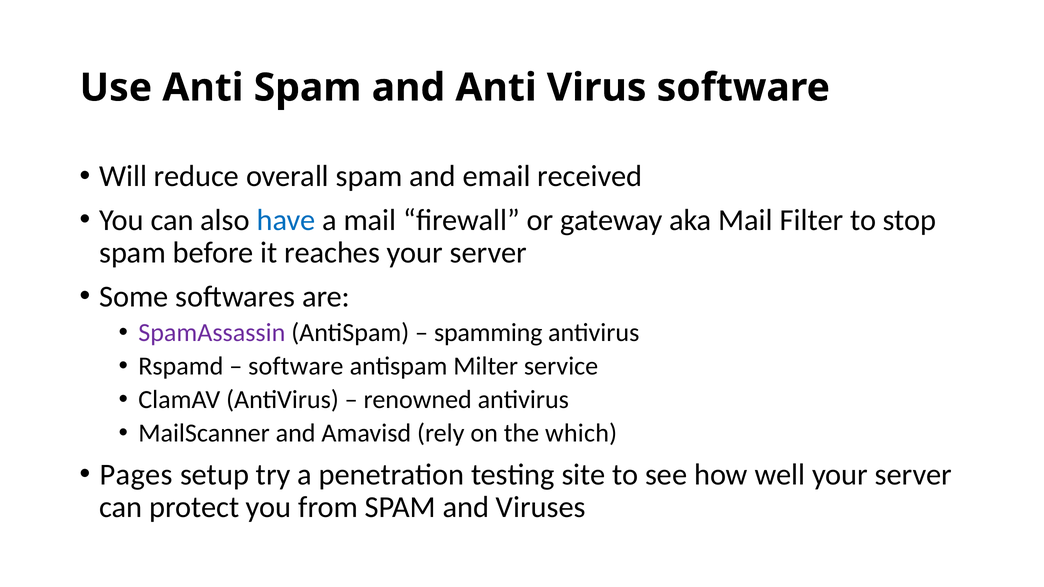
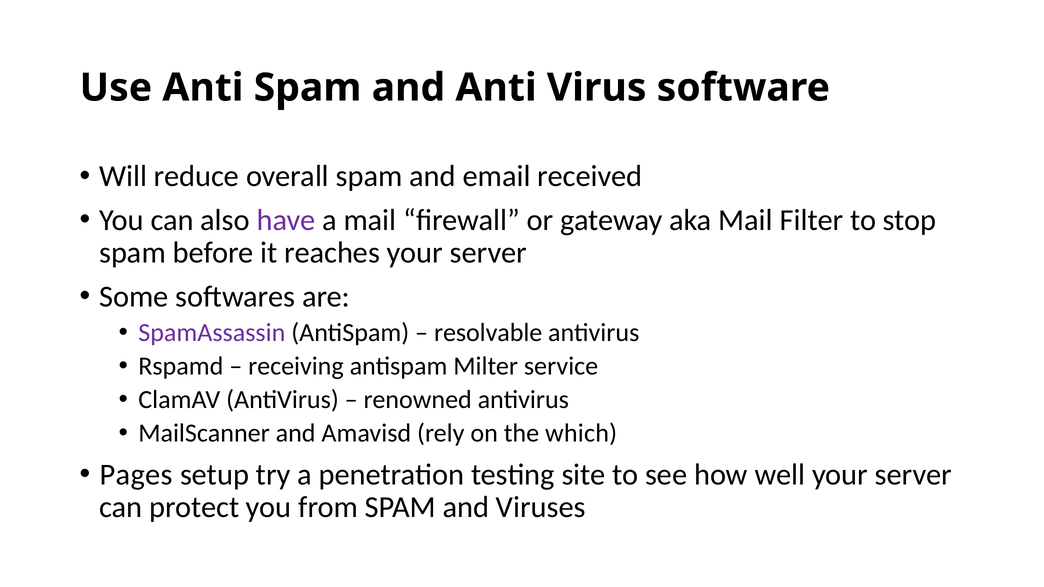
have colour: blue -> purple
spamming: spamming -> resolvable
software at (296, 366): software -> receiving
